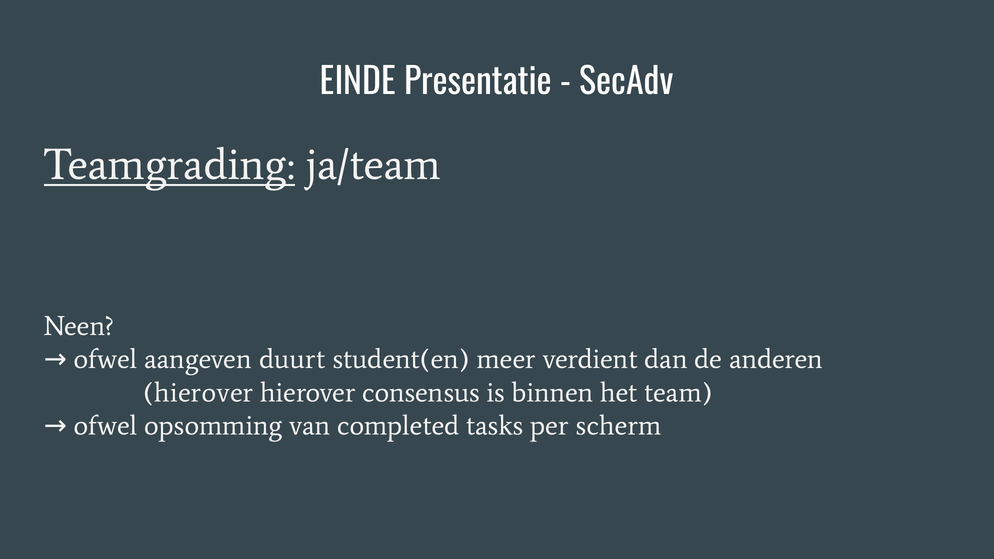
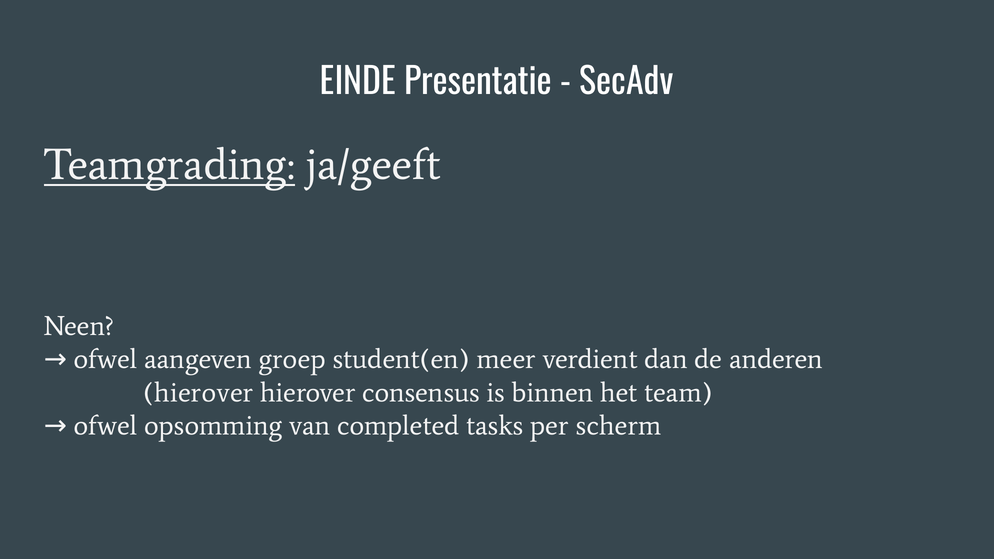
ja/team: ja/team -> ja/geeft
duurt: duurt -> groep
